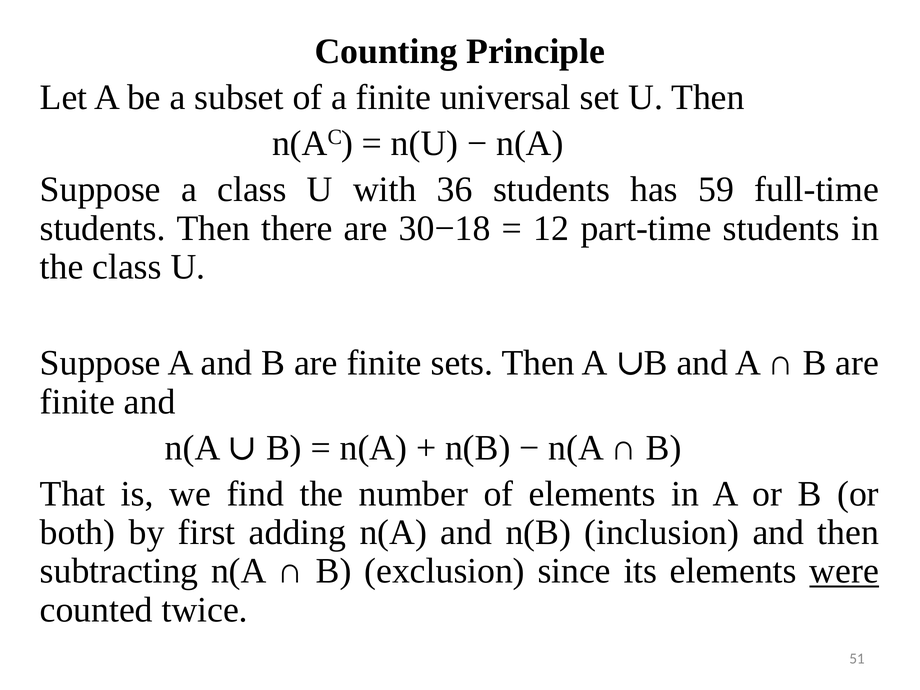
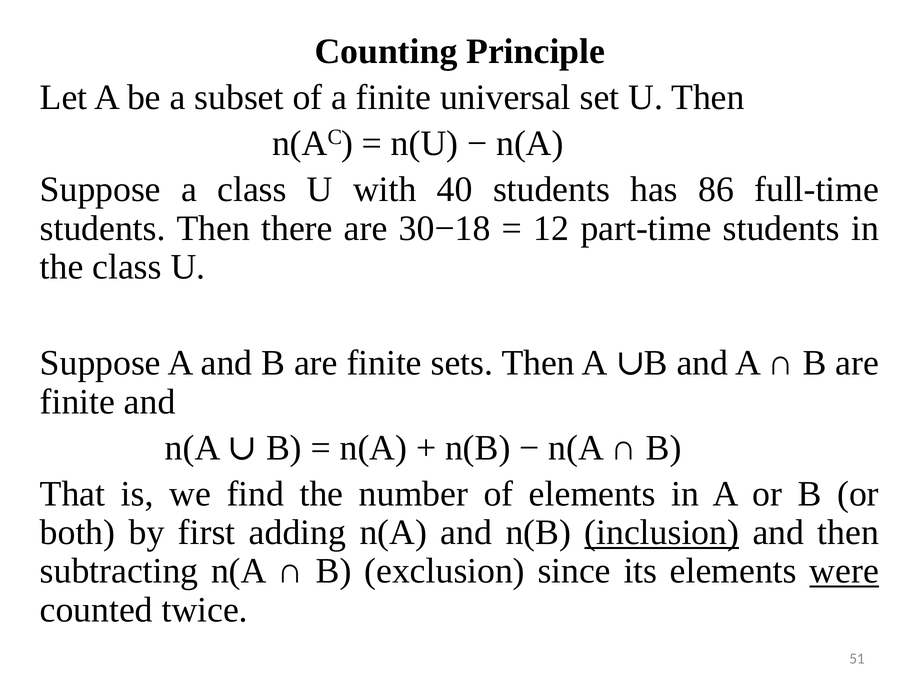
36: 36 -> 40
59: 59 -> 86
inclusion underline: none -> present
